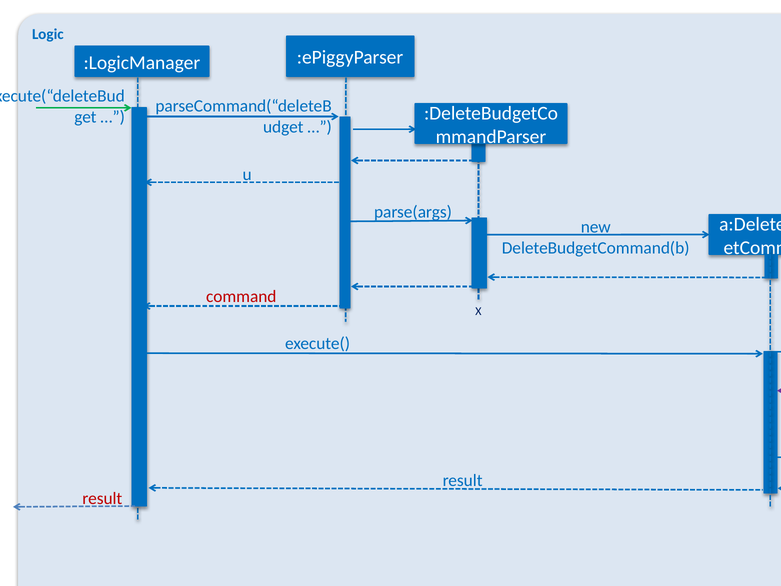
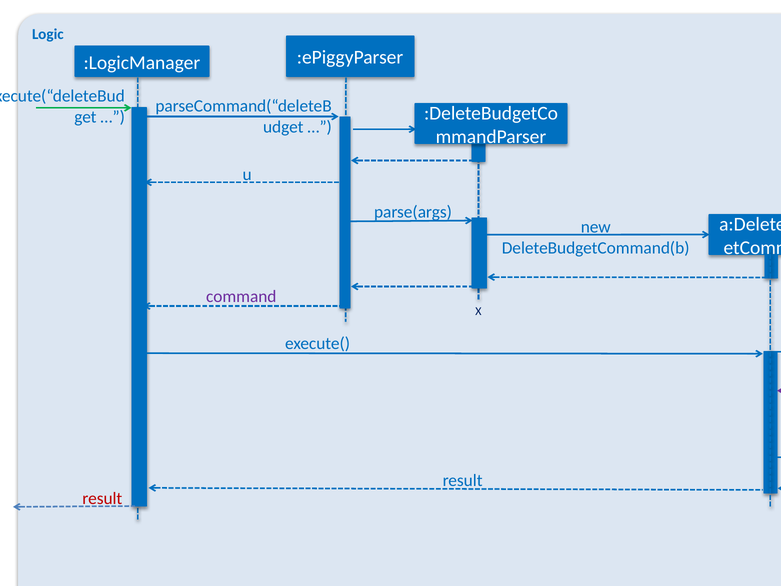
command colour: red -> purple
